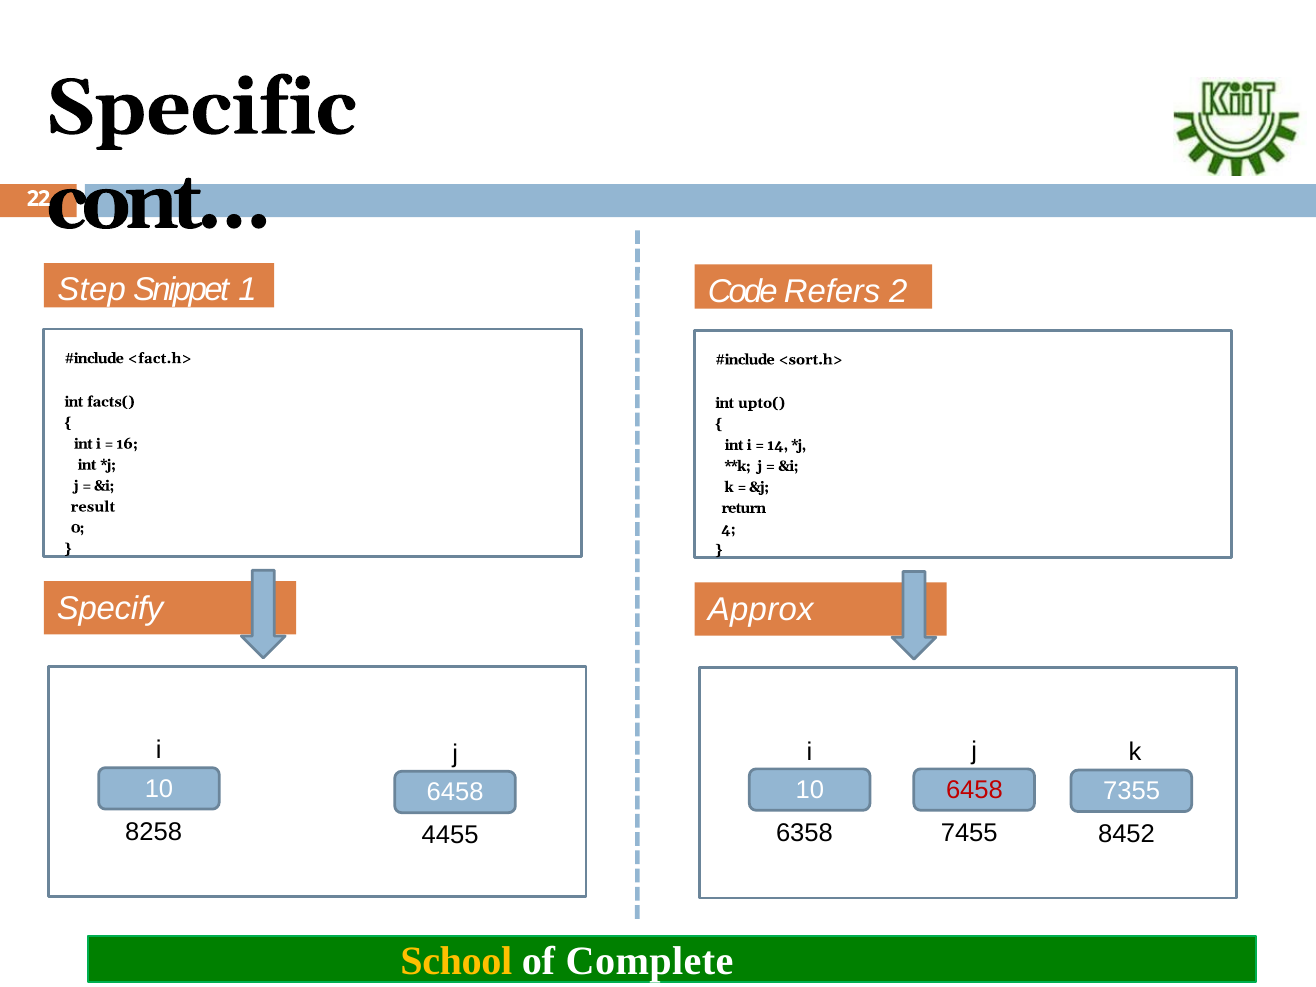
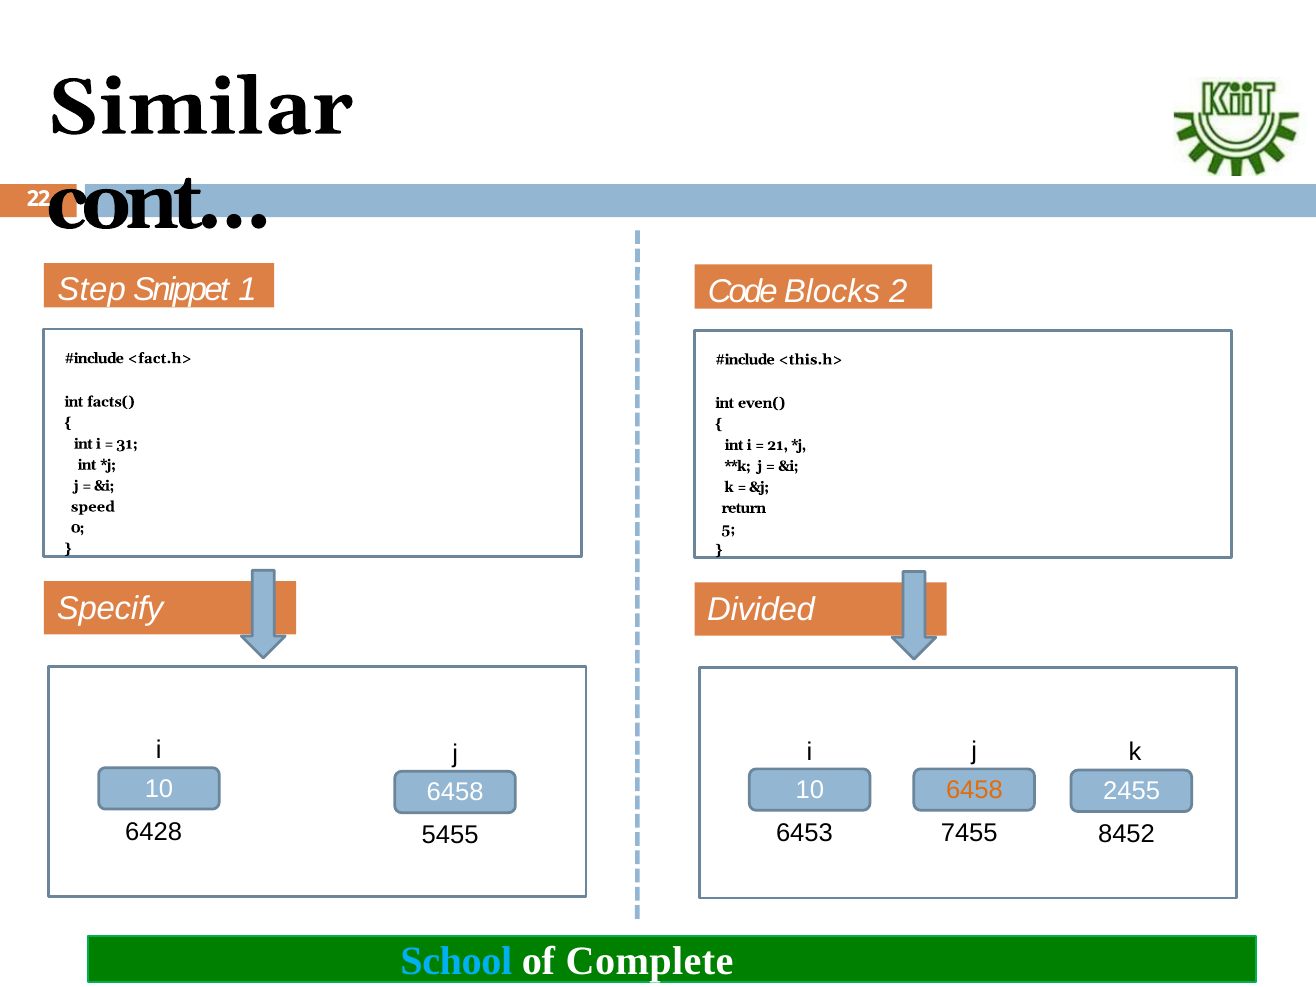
Specific: Specific -> Similar
Refers: Refers -> Blocks
<sort.h>: <sort.h> -> <this.h>
upto(: upto( -> even(
16: 16 -> 31
14: 14 -> 21
result: result -> speed
4: 4 -> 5
Approx: Approx -> Divided
6458 at (974, 790) colour: red -> orange
7355: 7355 -> 2455
8258: 8258 -> 6428
6358: 6358 -> 6453
4455: 4455 -> 5455
School colour: yellow -> light blue
